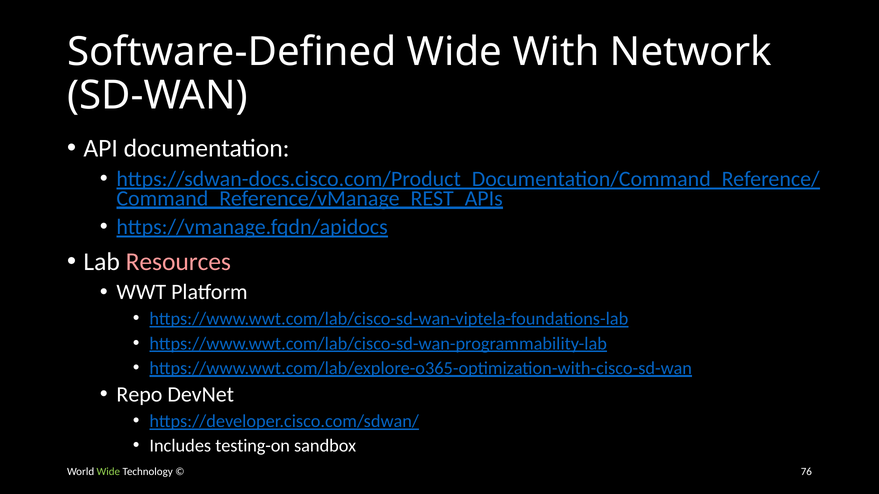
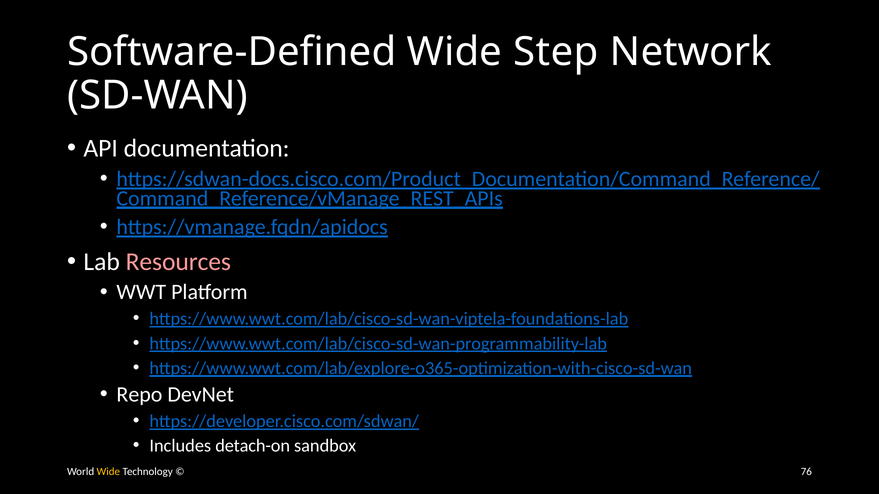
With: With -> Step
testing-on: testing-on -> detach-on
Wide at (108, 472) colour: light green -> yellow
